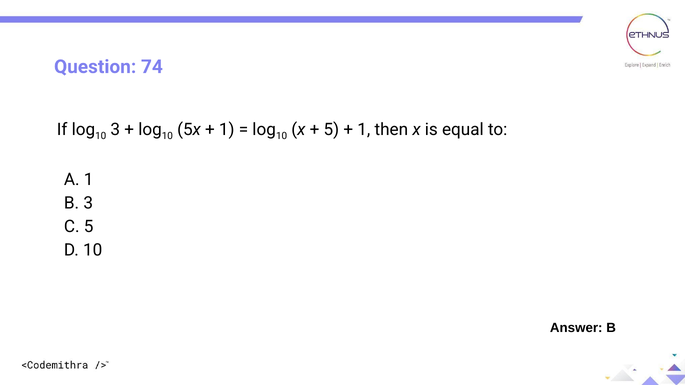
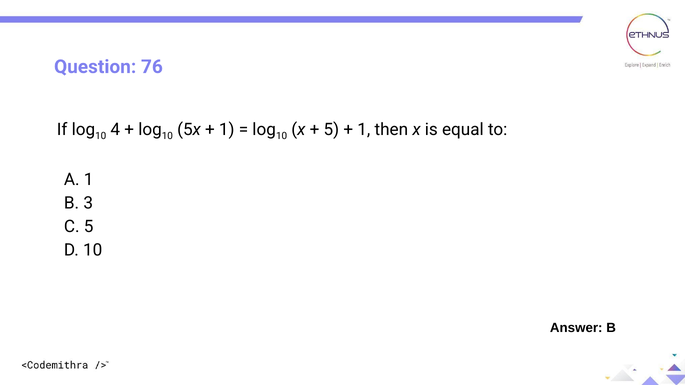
74: 74 -> 76
10 3: 3 -> 4
